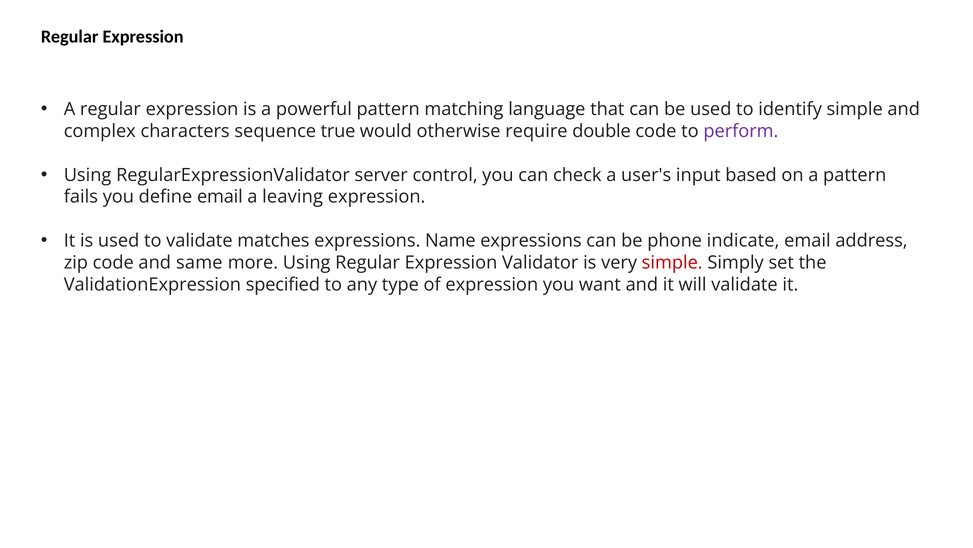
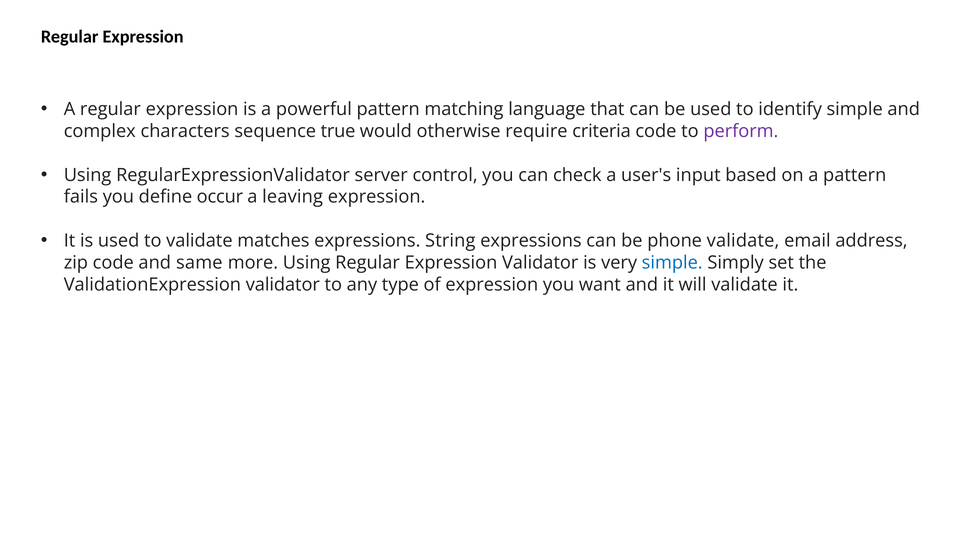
double: double -> criteria
define email: email -> occur
Name: Name -> String
phone indicate: indicate -> validate
simple at (672, 262) colour: red -> blue
ValidationExpression specified: specified -> validator
